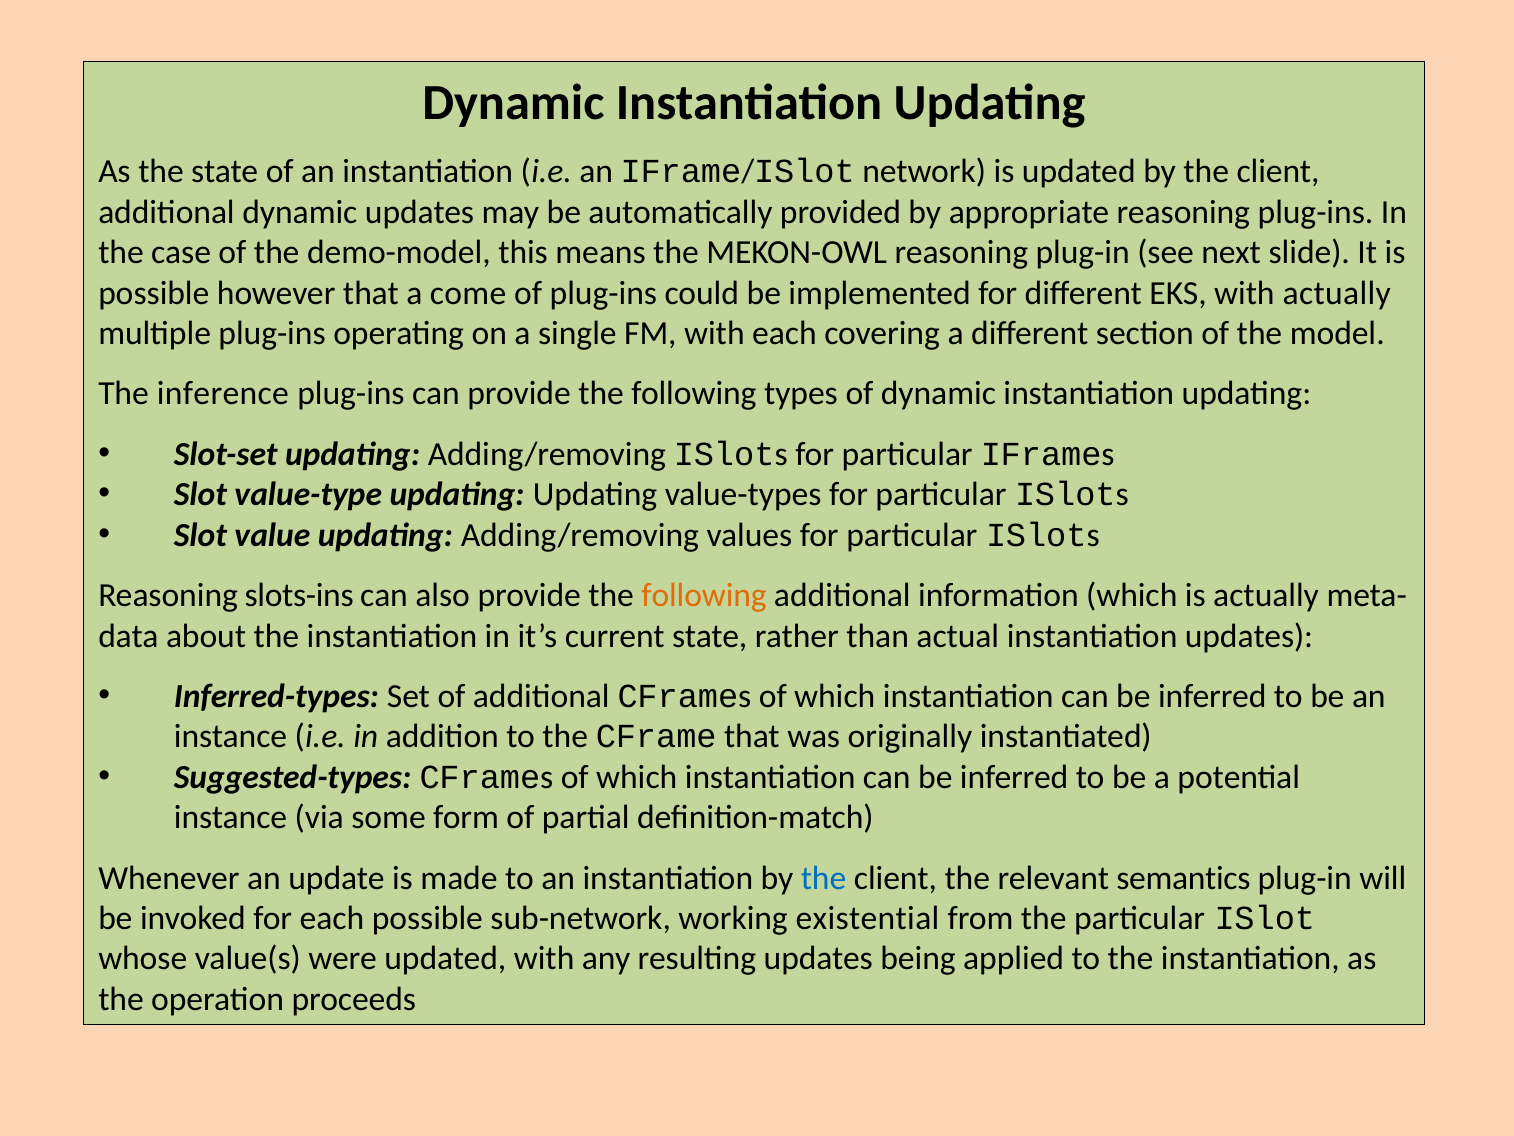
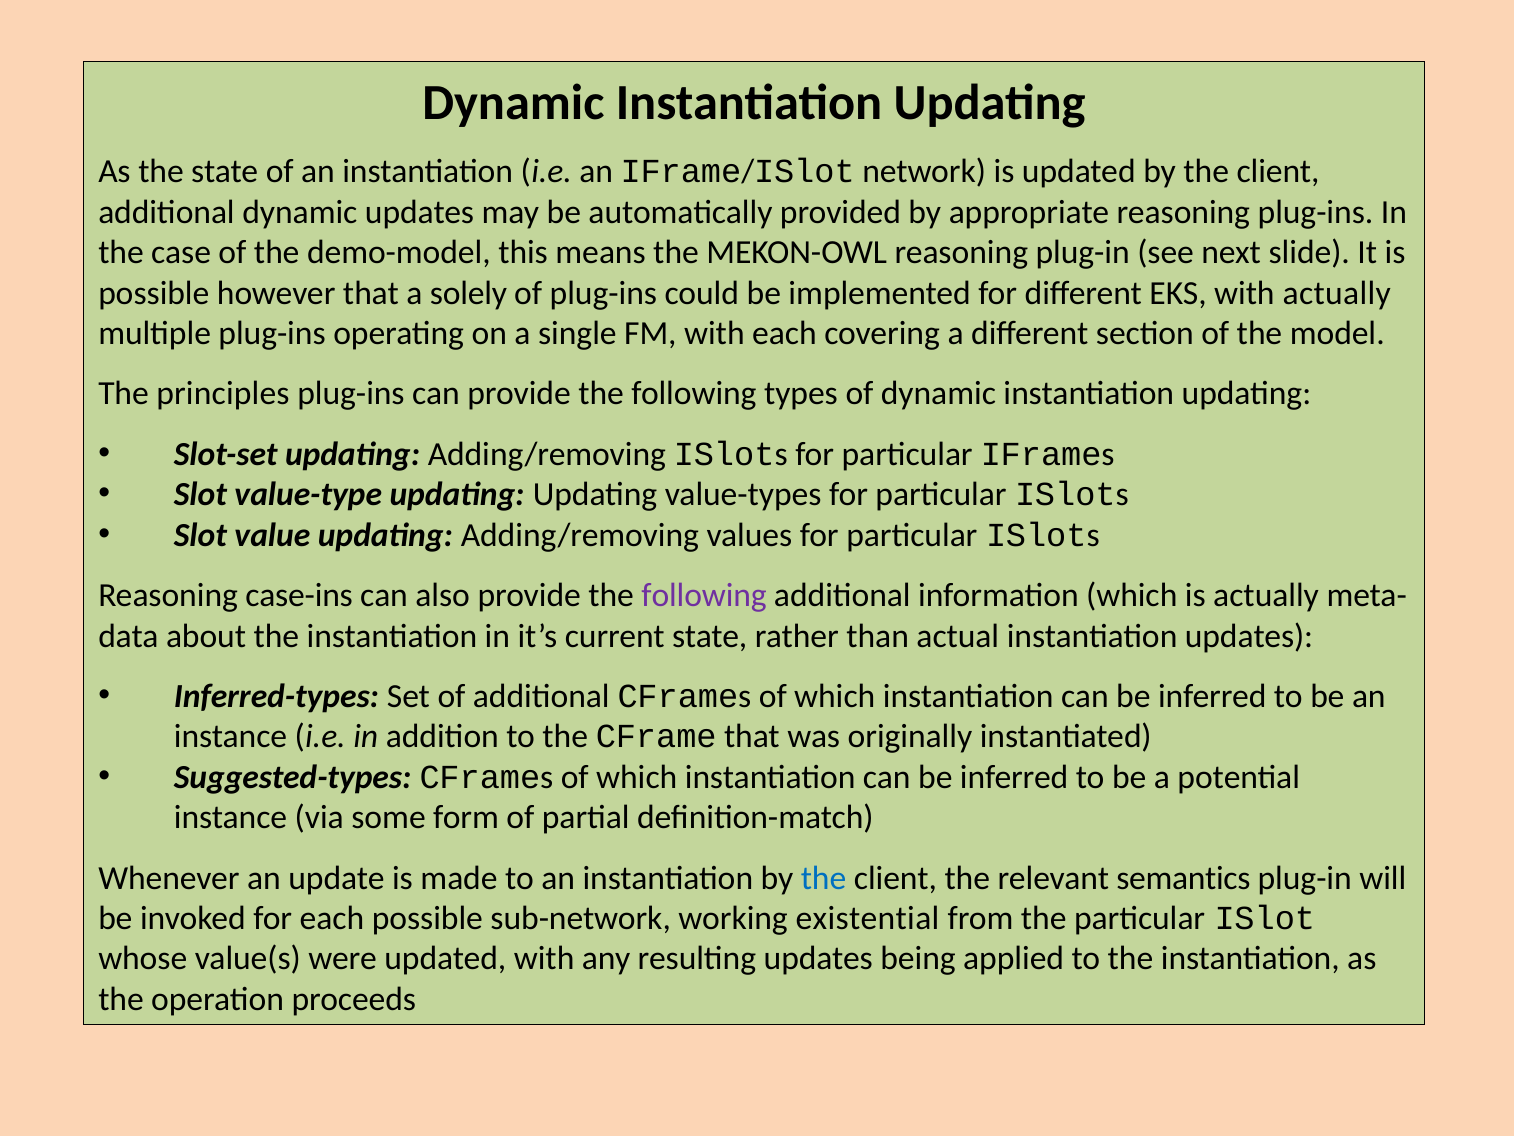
come: come -> solely
inference: inference -> principles
slots-ins: slots-ins -> case-ins
following at (704, 595) colour: orange -> purple
